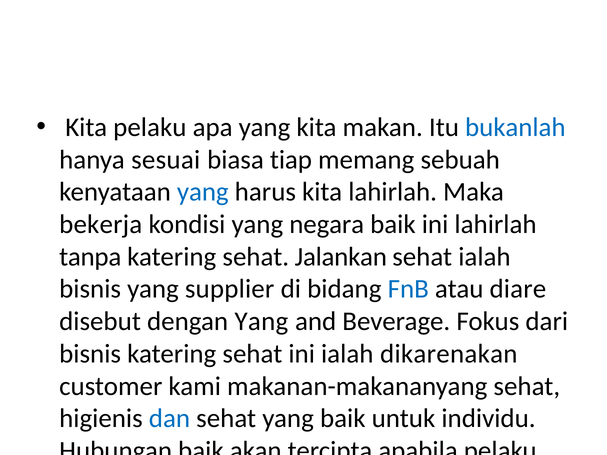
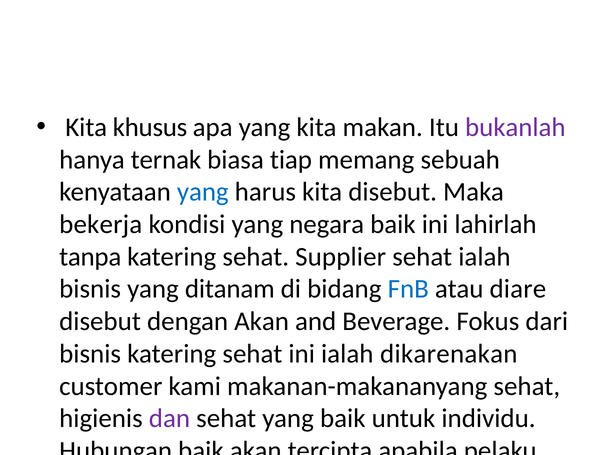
Kita pelaku: pelaku -> khusus
bukanlah colour: blue -> purple
sesuai: sesuai -> ternak
kita lahirlah: lahirlah -> disebut
Jalankan: Jalankan -> Supplier
supplier: supplier -> ditanam
dengan Yang: Yang -> Akan
dan at (169, 419) colour: blue -> purple
